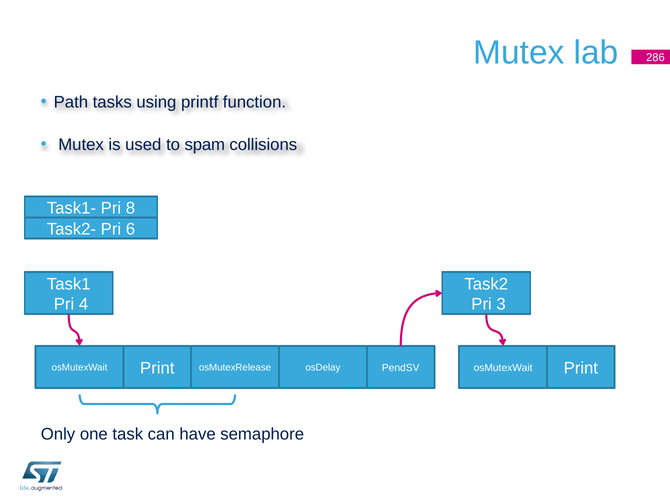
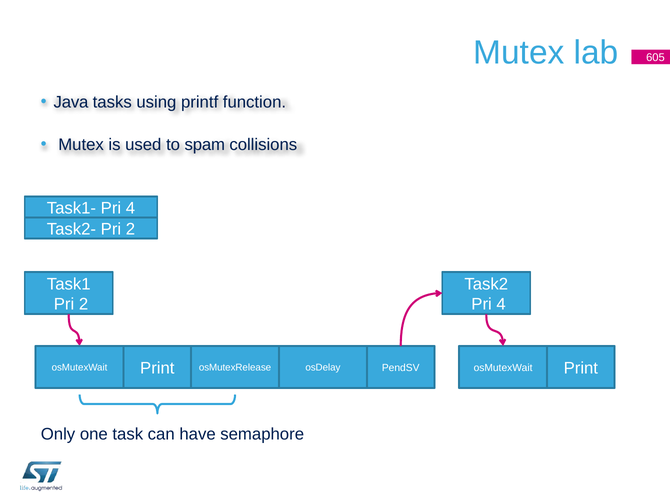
286: 286 -> 605
Path: Path -> Java
Task1- Pri 8: 8 -> 4
Task2- Pri 6: 6 -> 2
4 at (84, 304): 4 -> 2
3 at (501, 304): 3 -> 4
